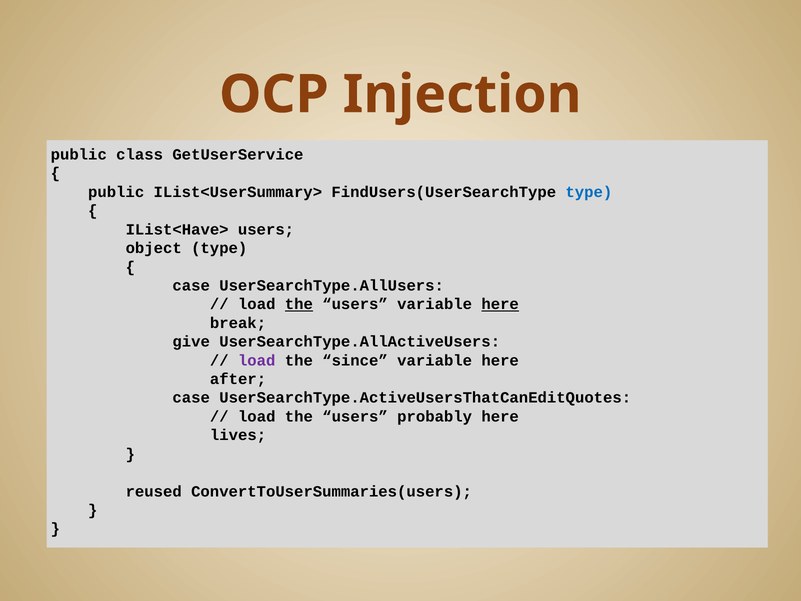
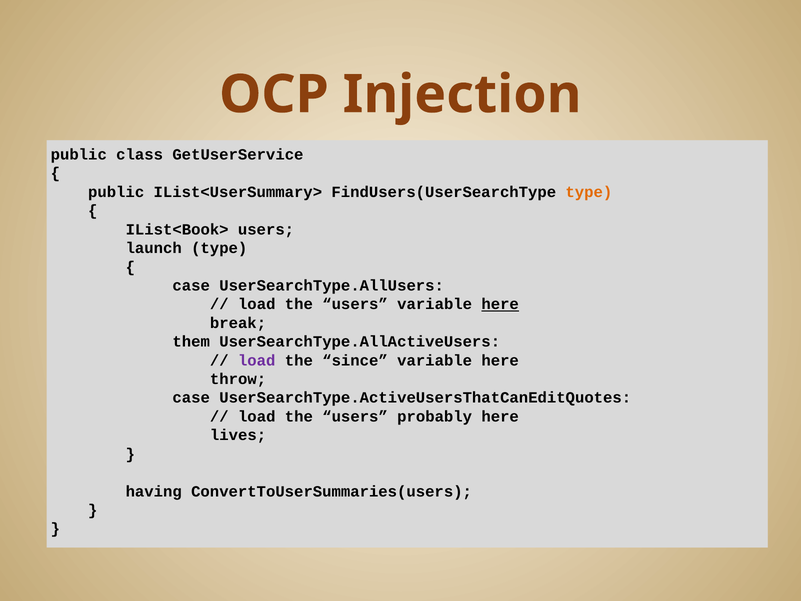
type at (589, 192) colour: blue -> orange
IList<Have>: IList<Have> -> IList<Book>
object: object -> launch
the at (299, 304) underline: present -> none
give: give -> them
after: after -> throw
reused: reused -> having
